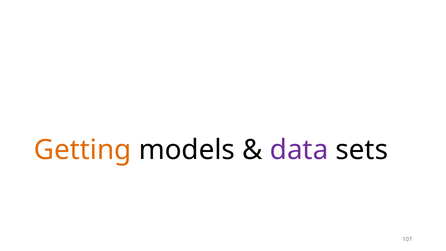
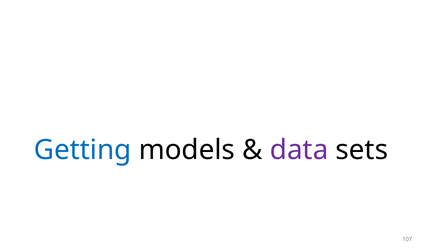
Getting colour: orange -> blue
